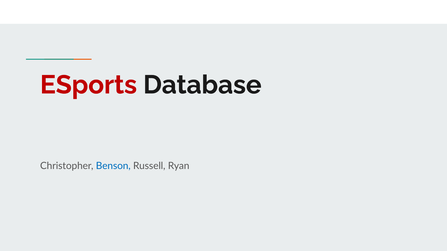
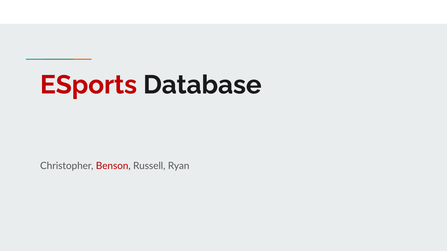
Benson colour: blue -> red
